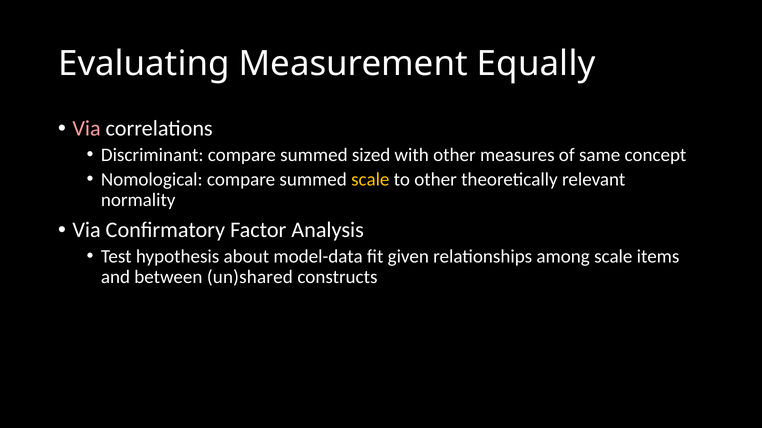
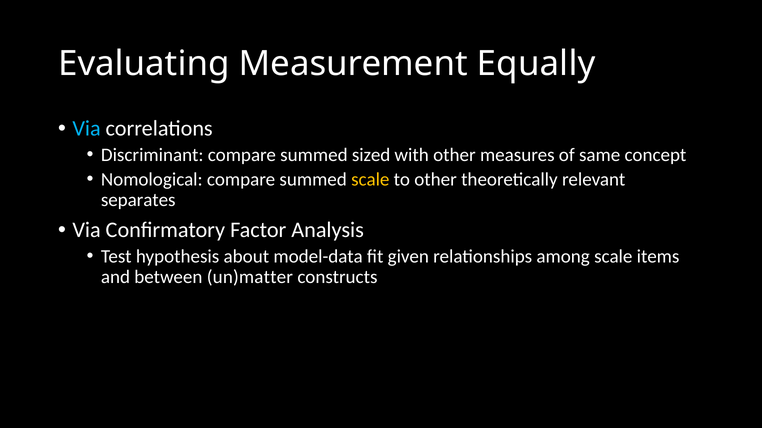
Via at (87, 129) colour: pink -> light blue
normality: normality -> separates
un)shared: un)shared -> un)matter
